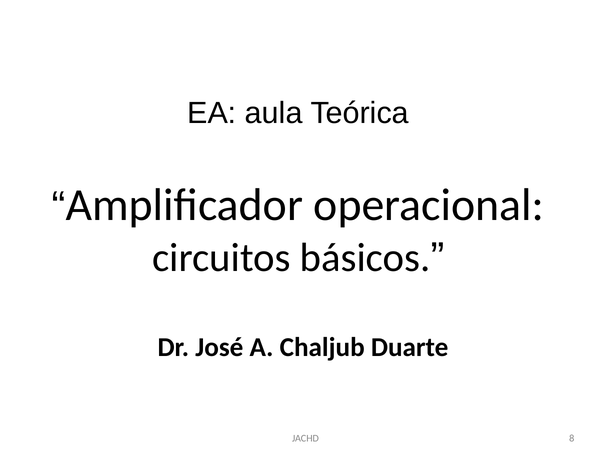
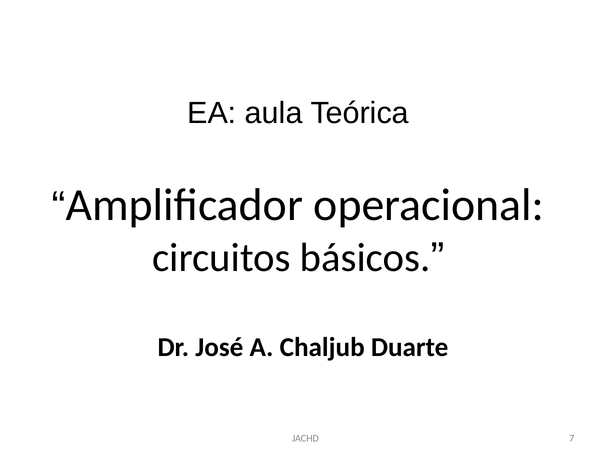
8: 8 -> 7
